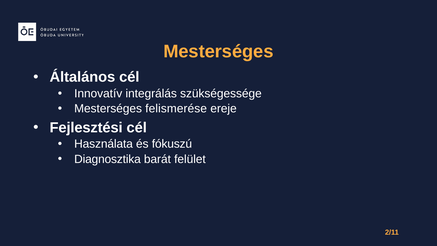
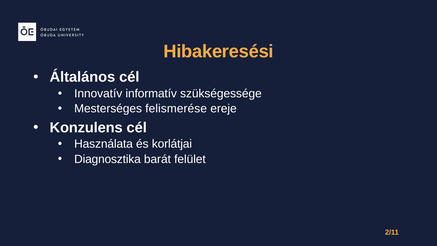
Mesterséges at (218, 52): Mesterséges -> Hibakeresési
integrálás: integrálás -> informatív
Fejlesztési: Fejlesztési -> Konzulens
fókuszú: fókuszú -> korlátjai
